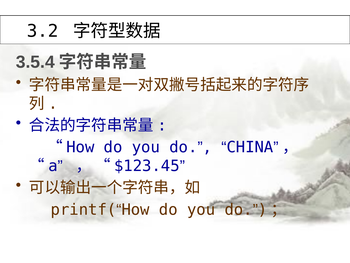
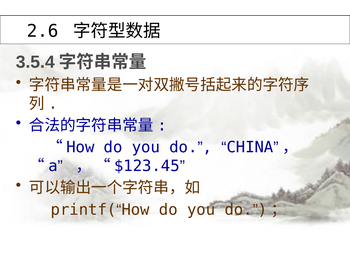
3.2: 3.2 -> 2.6
